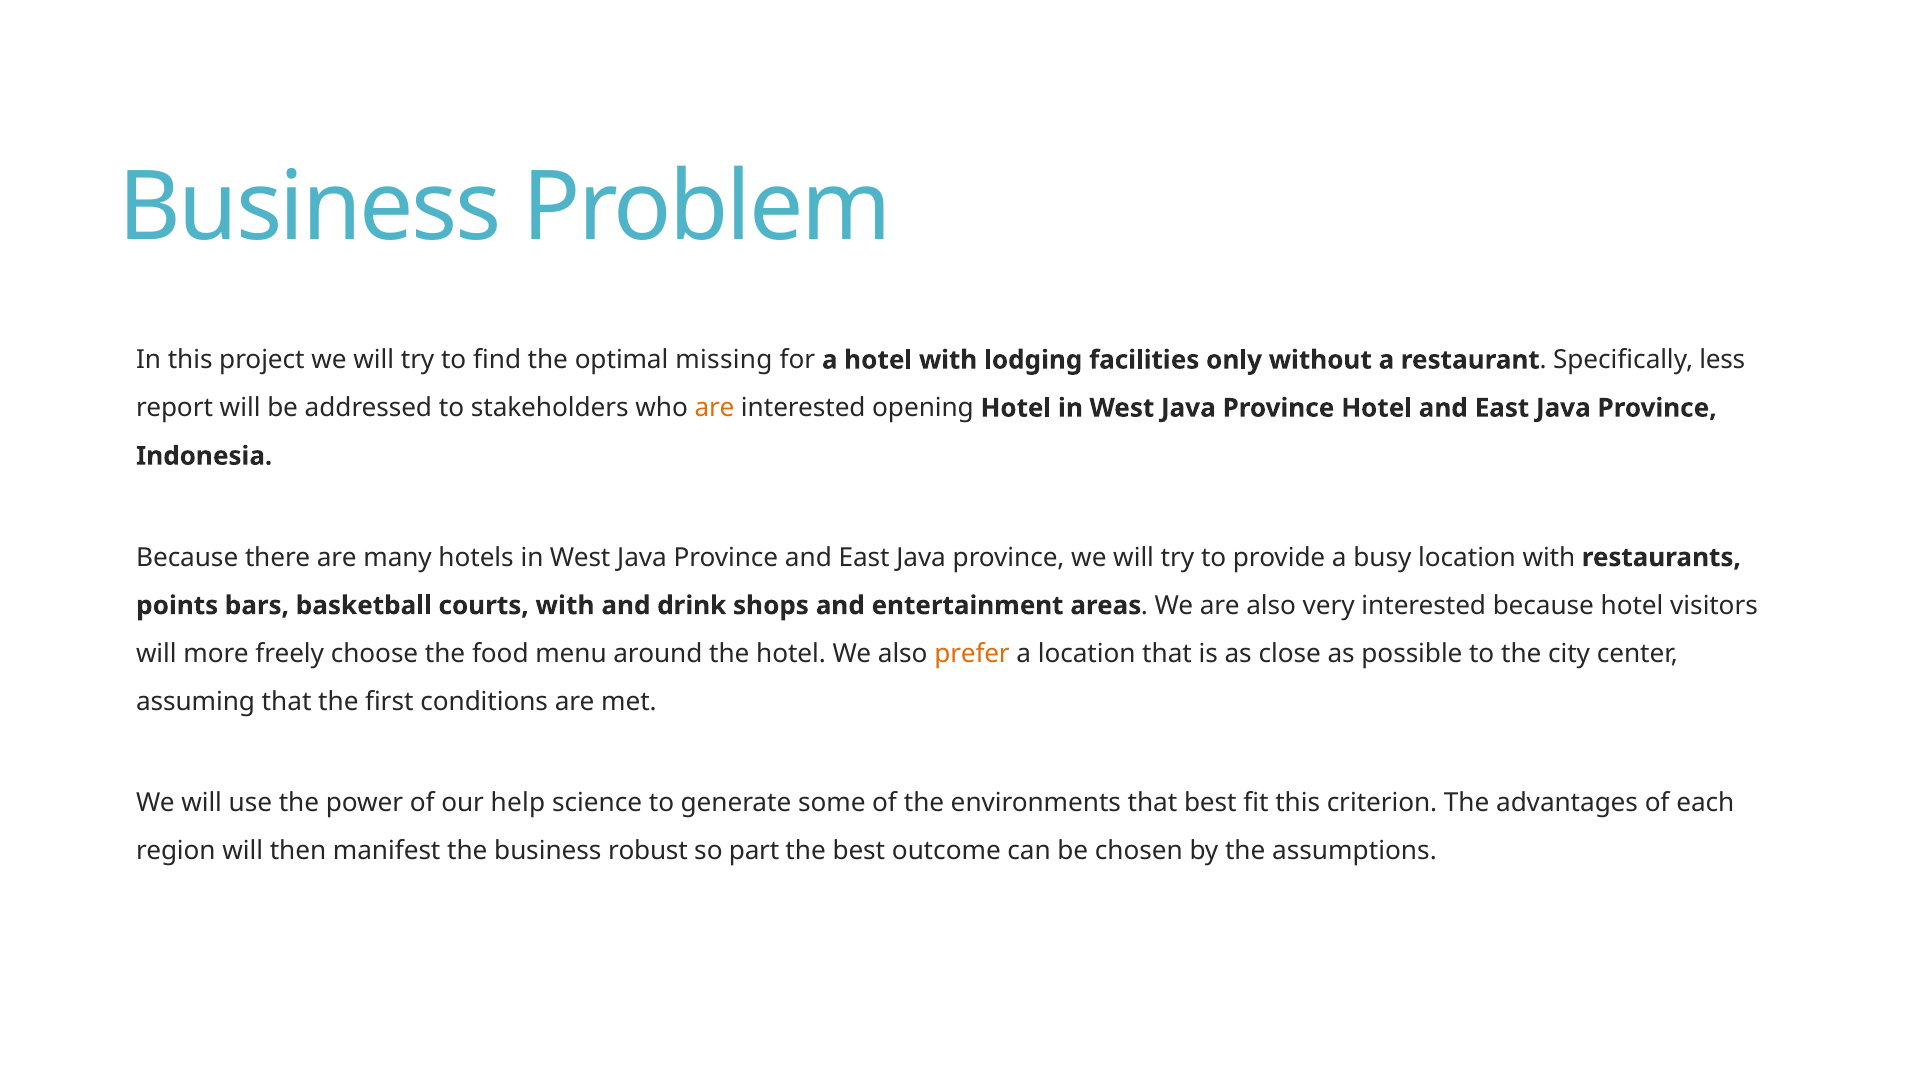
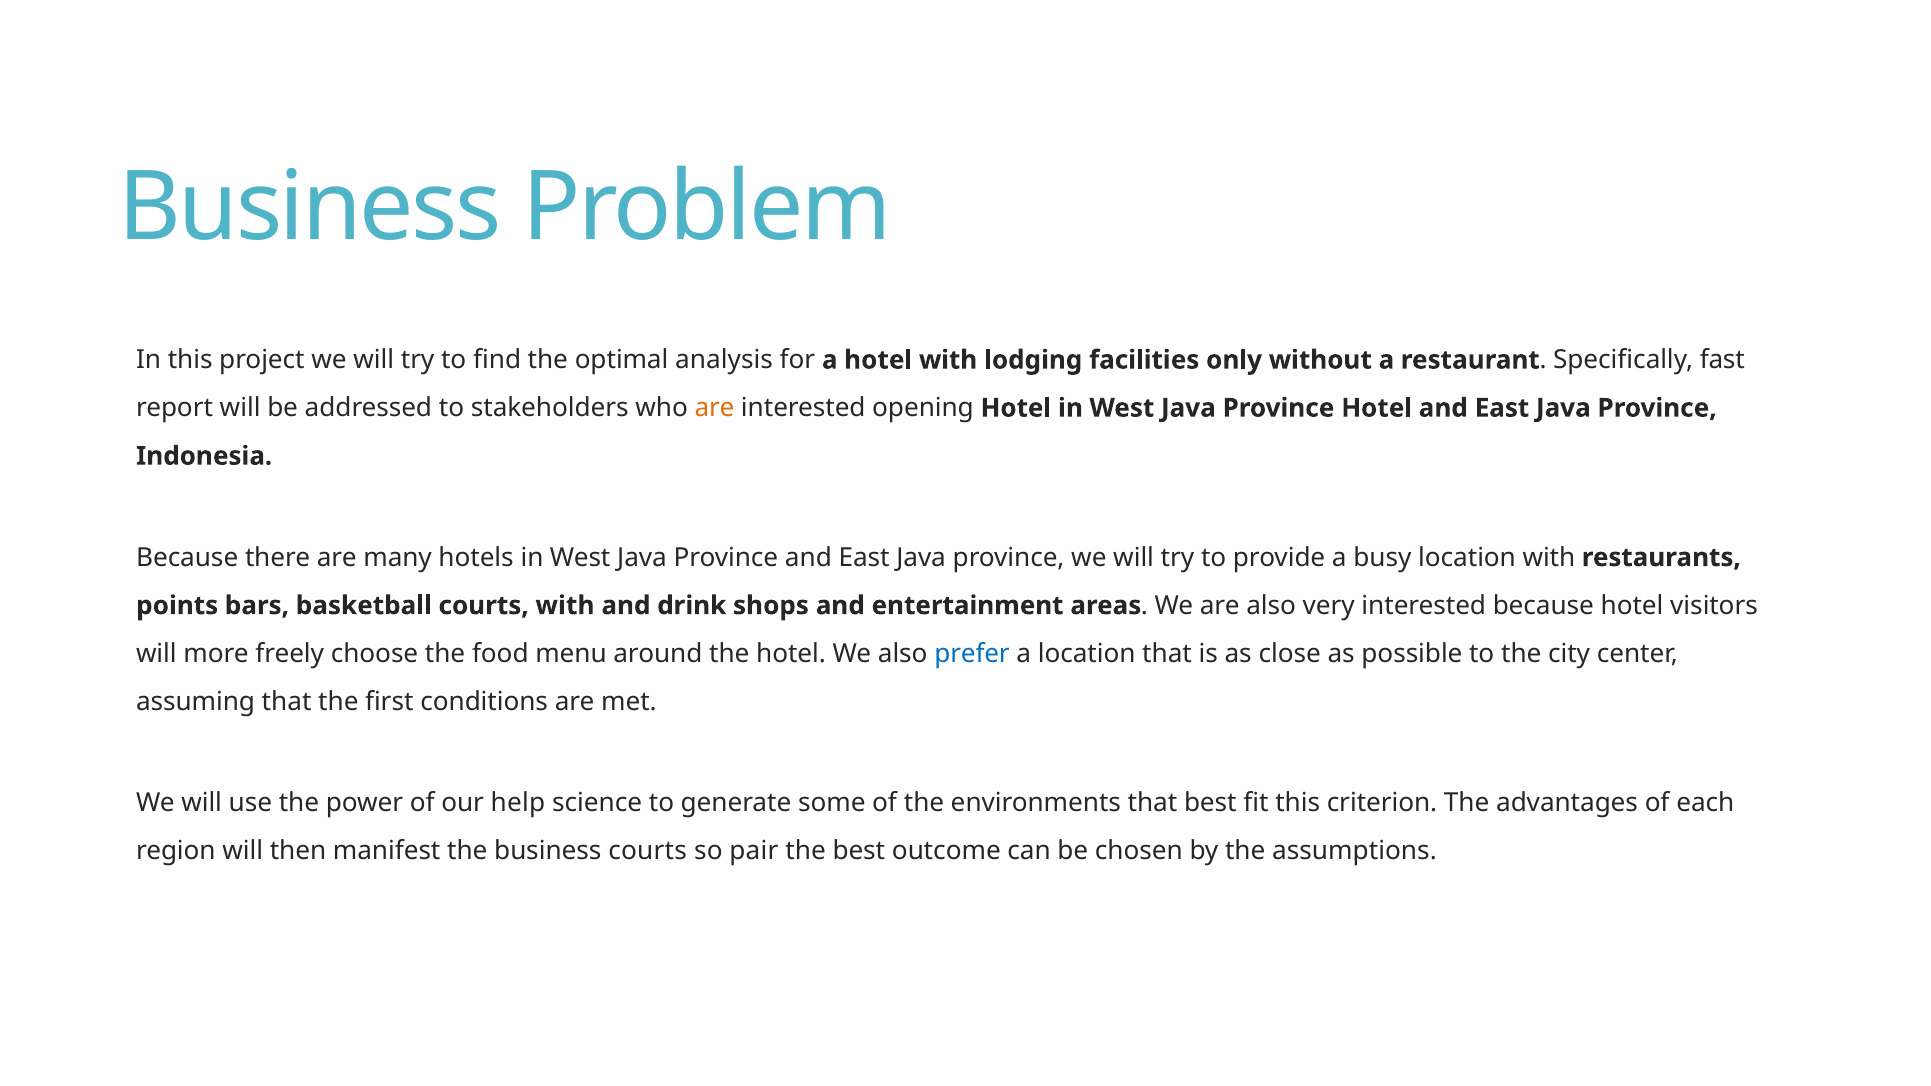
missing: missing -> analysis
less: less -> fast
prefer colour: orange -> blue
business robust: robust -> courts
part: part -> pair
